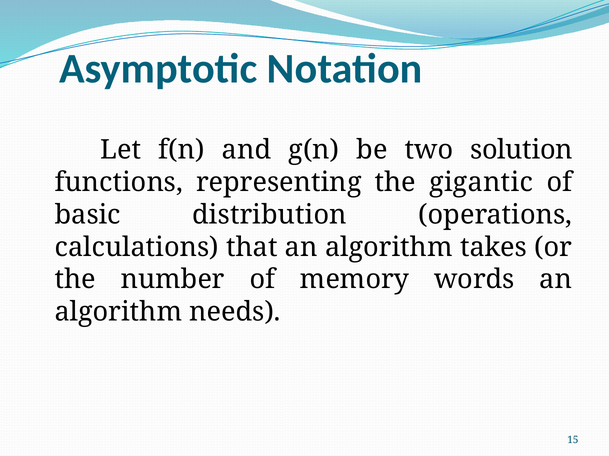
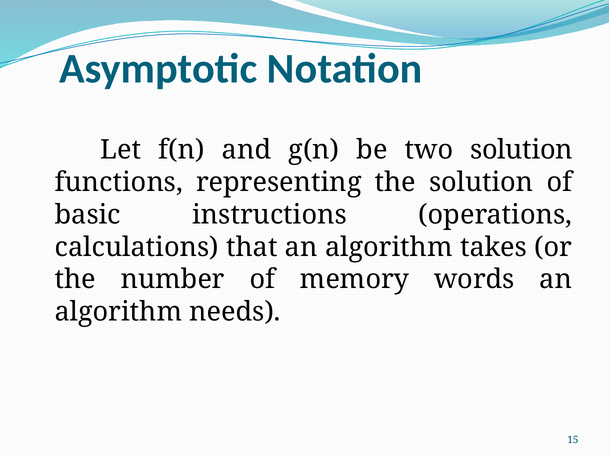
the gigantic: gigantic -> solution
distribution: distribution -> instructions
